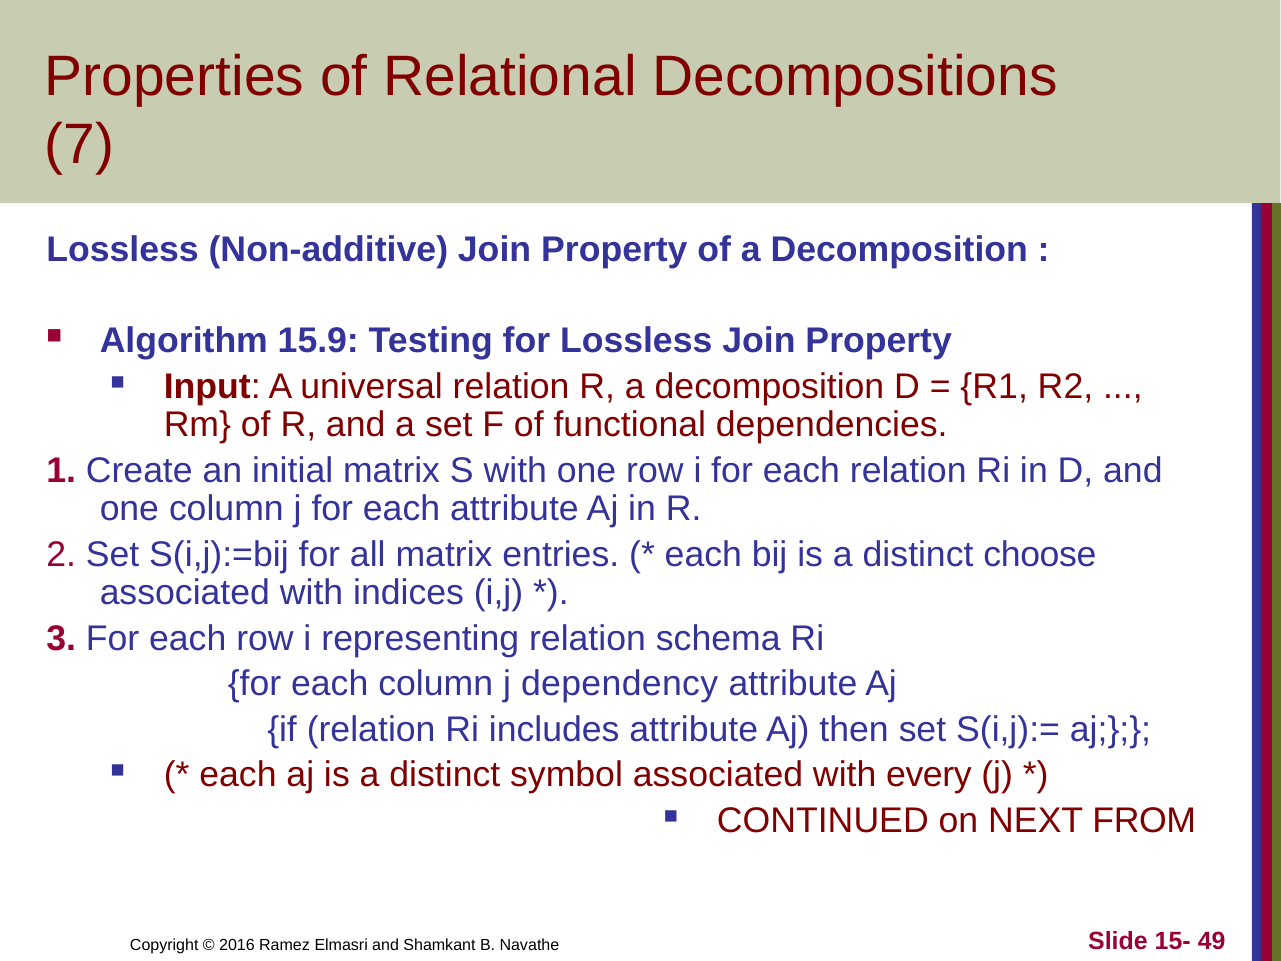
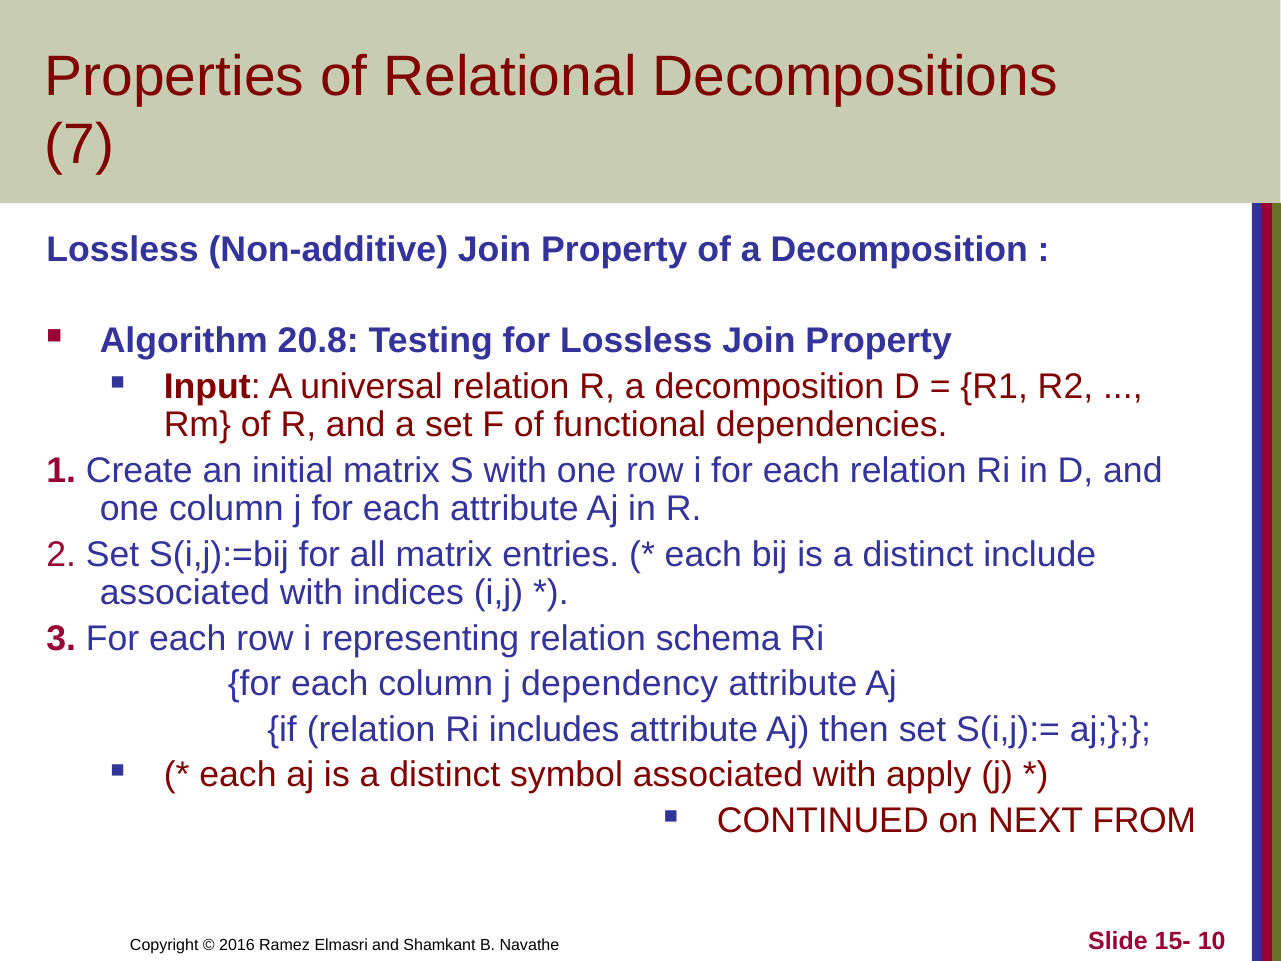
15.9: 15.9 -> 20.8
choose: choose -> include
every: every -> apply
49: 49 -> 10
